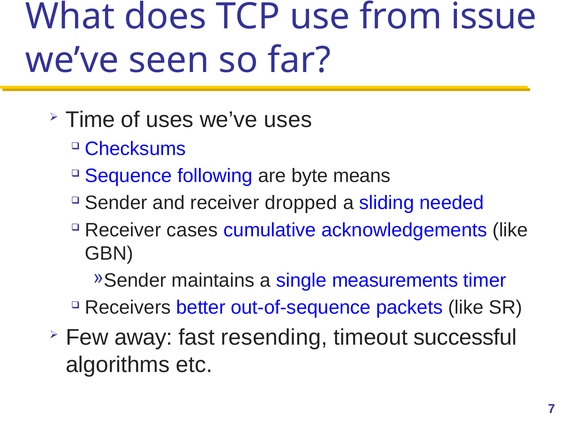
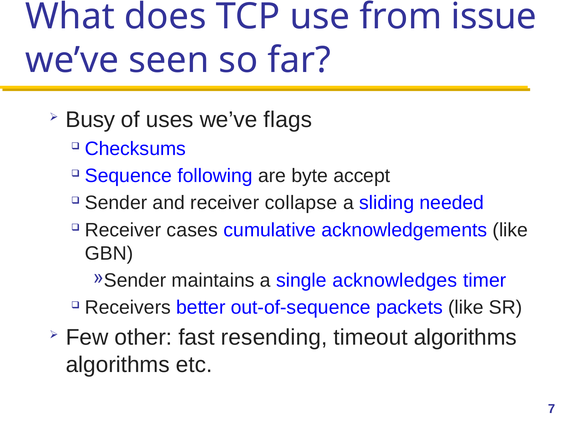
Time: Time -> Busy
we’ve uses: uses -> flags
means: means -> accept
dropped: dropped -> collapse
measurements: measurements -> acknowledges
away: away -> other
timeout successful: successful -> algorithms
